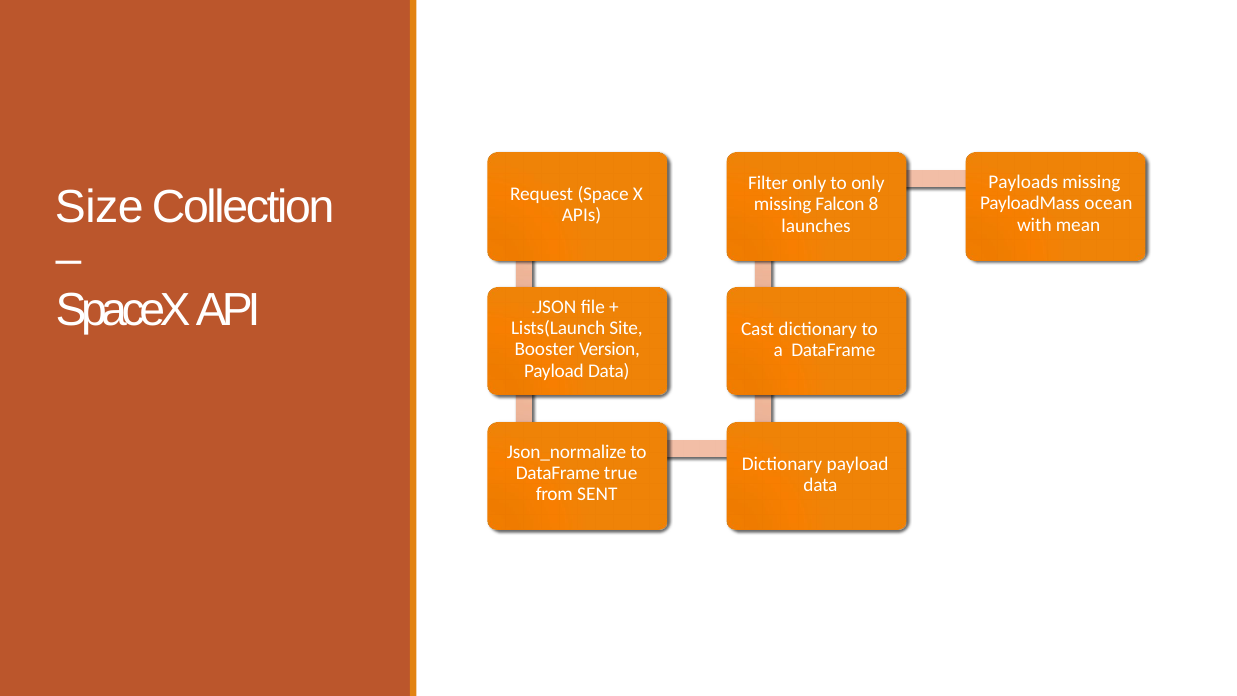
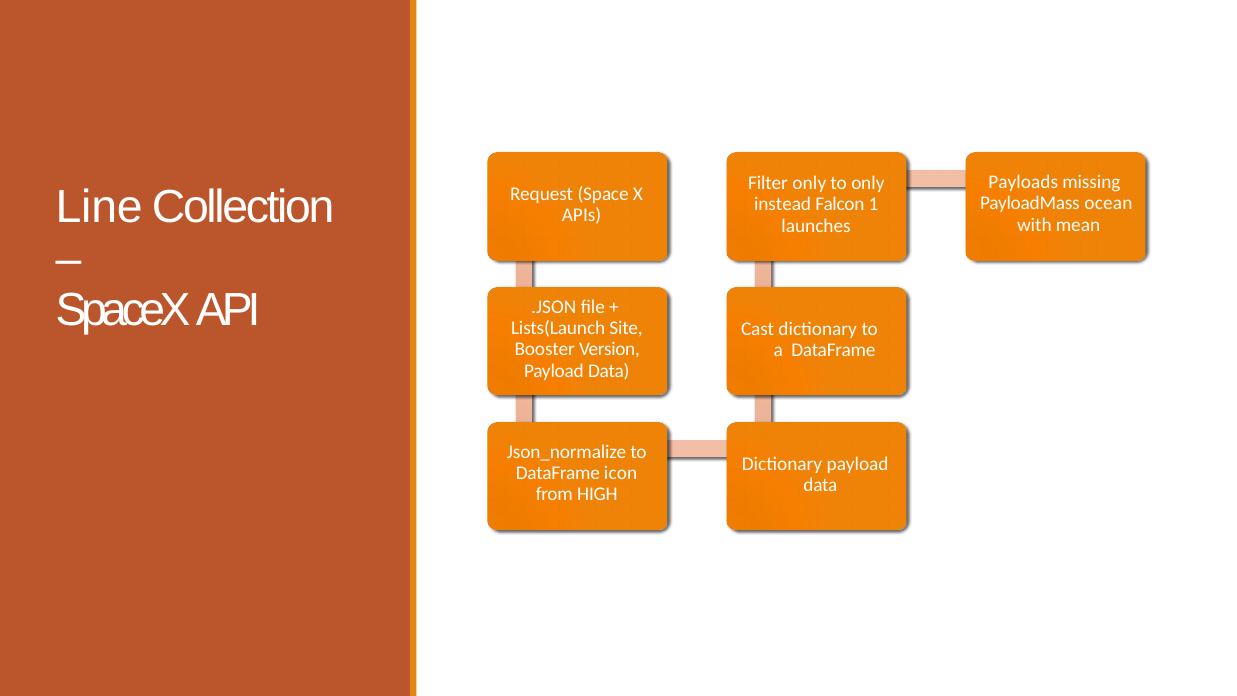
Size: Size -> Line
missing at (783, 204): missing -> instead
8: 8 -> 1
true: true -> icon
SENT: SENT -> HIGH
